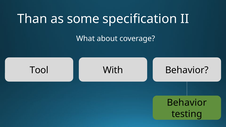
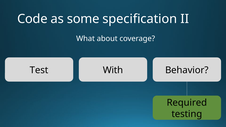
Than: Than -> Code
Tool: Tool -> Test
Behavior at (187, 103): Behavior -> Required
